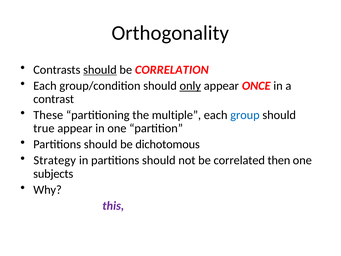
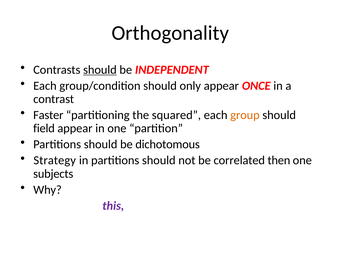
CORRELATION: CORRELATION -> INDEPENDENT
only underline: present -> none
These: These -> Faster
multiple: multiple -> squared
group colour: blue -> orange
true: true -> field
